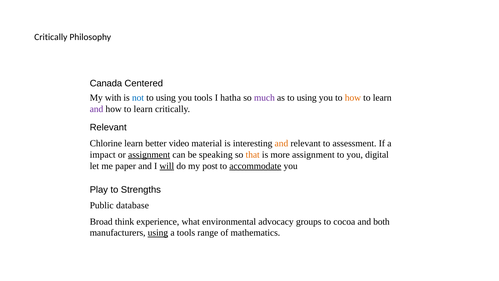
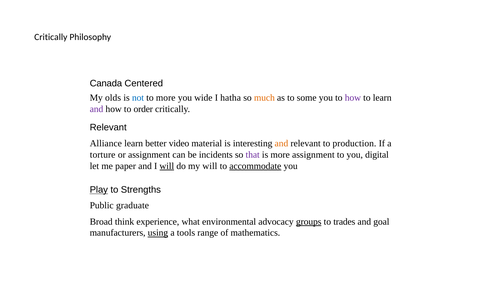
with: with -> olds
using at (166, 98): using -> more
you tools: tools -> wide
much colour: purple -> orange
as to using: using -> some
how at (353, 98) colour: orange -> purple
learn at (143, 109): learn -> order
Chlorine: Chlorine -> Alliance
assessment: assessment -> production
impact: impact -> torture
assignment at (149, 155) underline: present -> none
speaking: speaking -> incidents
that colour: orange -> purple
my post: post -> will
Play underline: none -> present
database: database -> graduate
groups underline: none -> present
cocoa: cocoa -> trades
both: both -> goal
